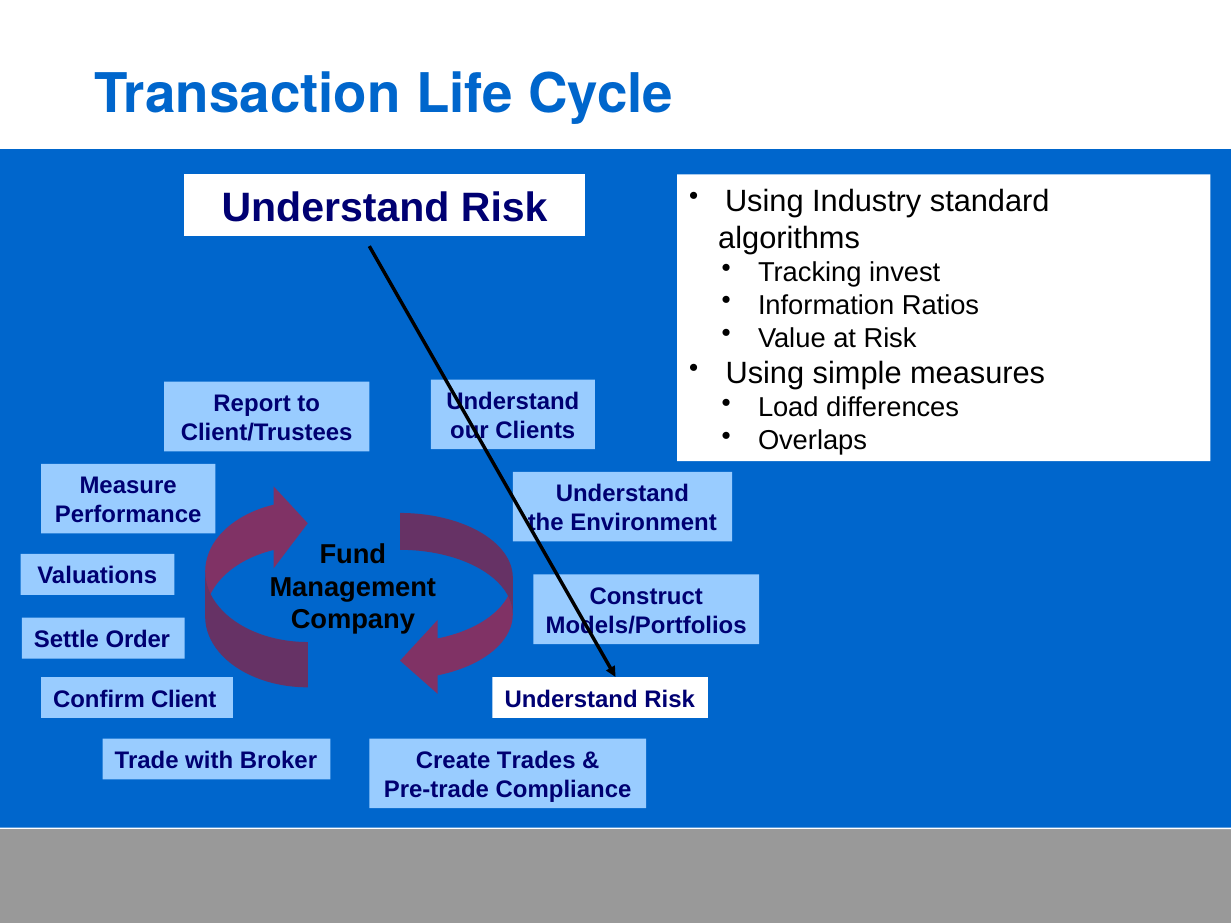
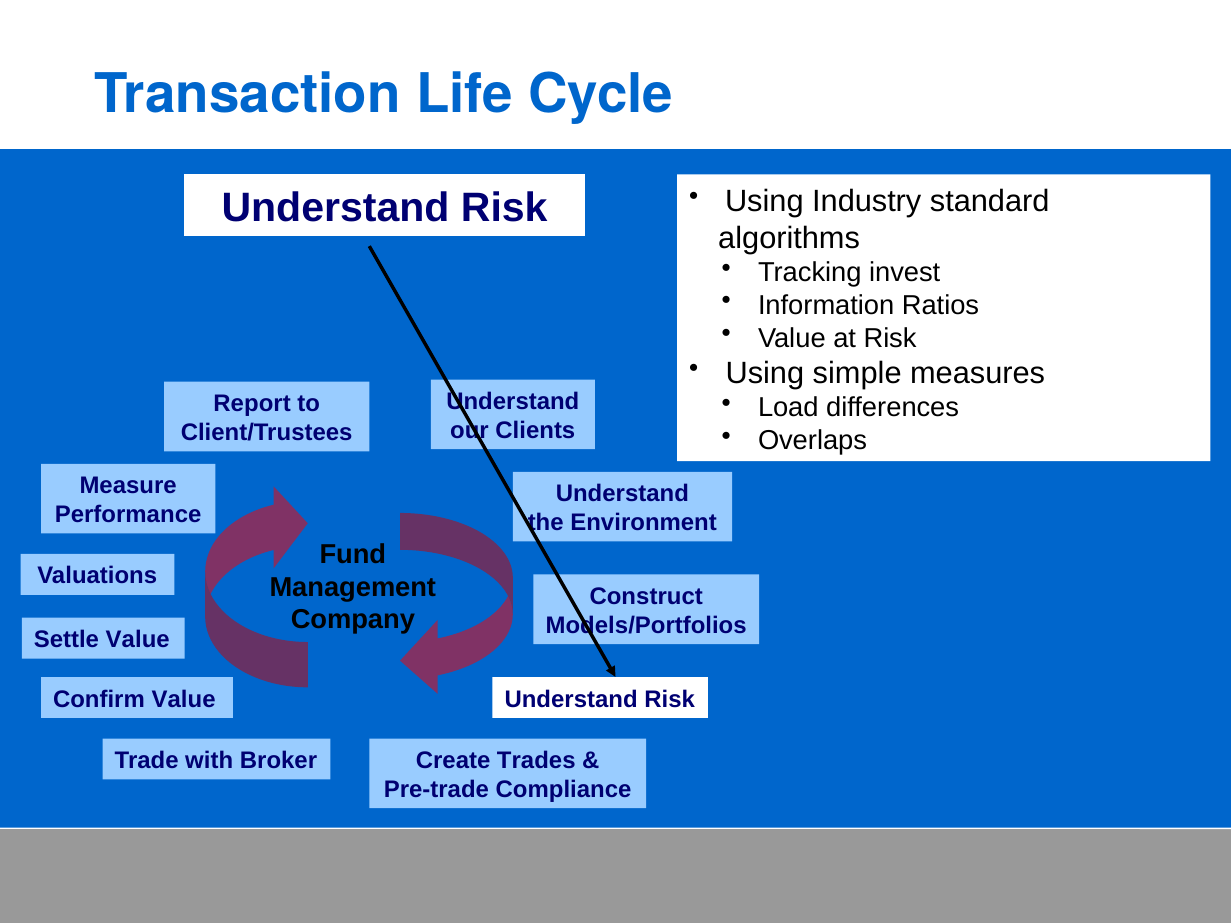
Settle Order: Order -> Value
Confirm Client: Client -> Value
